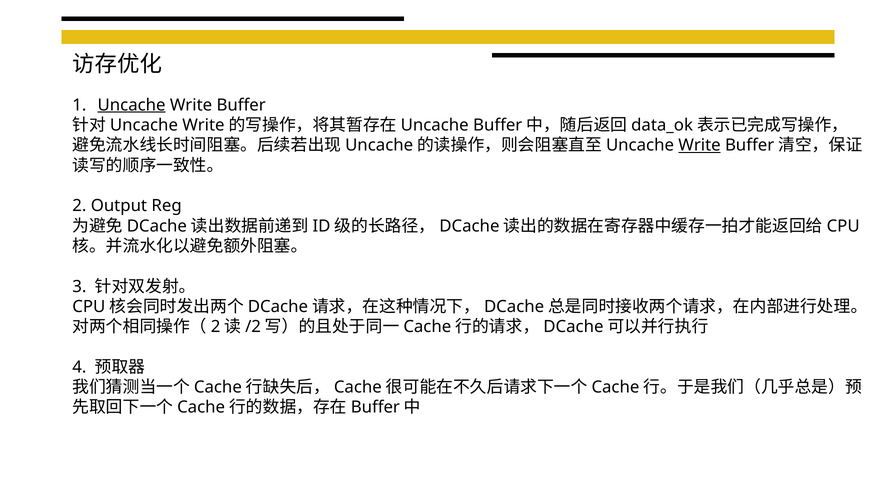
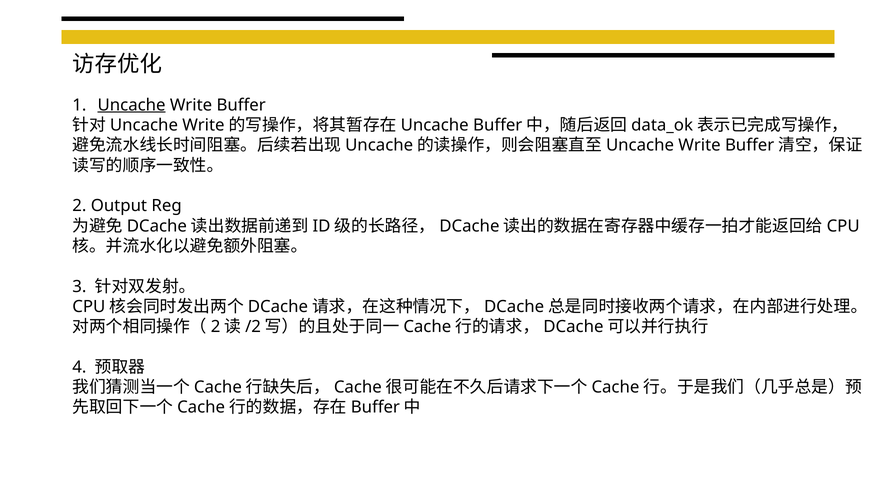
Write at (699, 145) underline: present -> none
